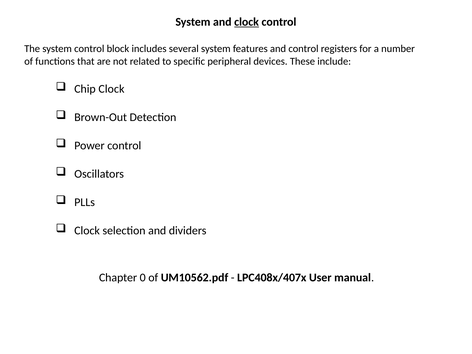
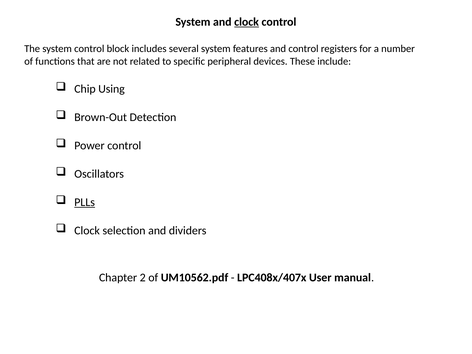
Chip Clock: Clock -> Using
PLLs underline: none -> present
0: 0 -> 2
